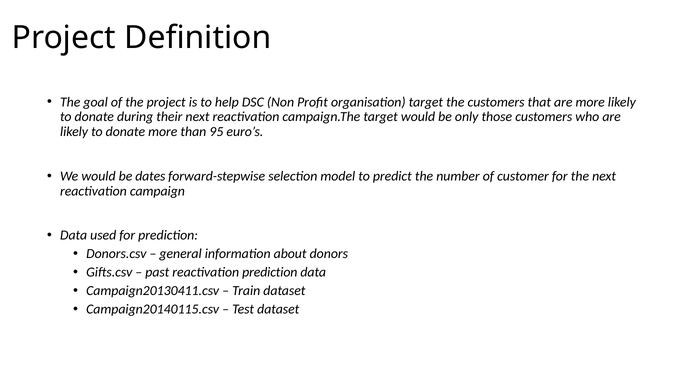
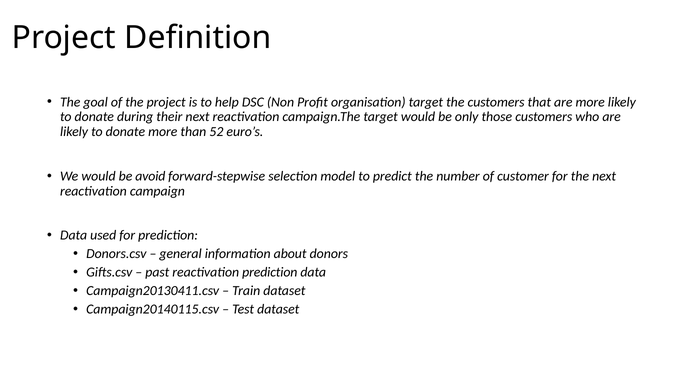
95: 95 -> 52
dates: dates -> avoid
